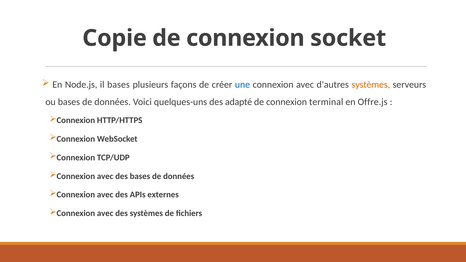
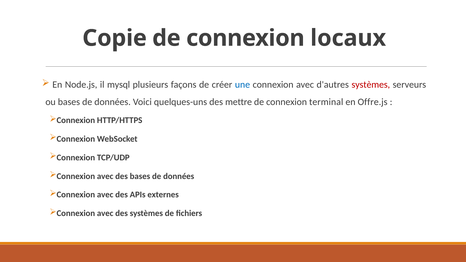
socket: socket -> locaux
il bases: bases -> mysql
systèmes at (371, 85) colour: orange -> red
adapté: adapté -> mettre
